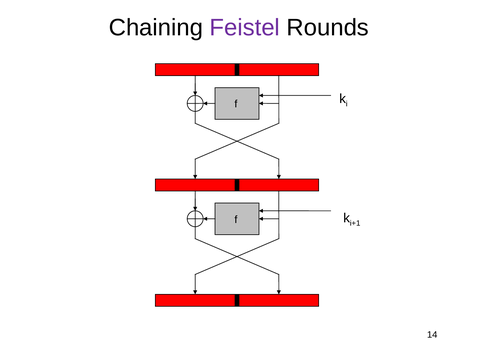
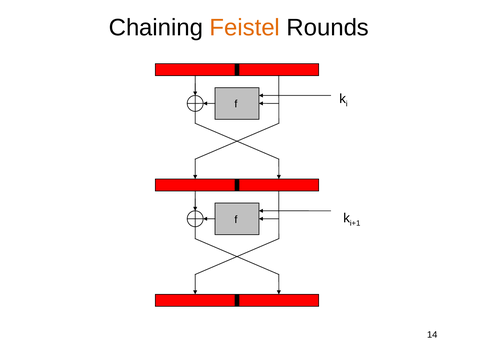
Feistel colour: purple -> orange
